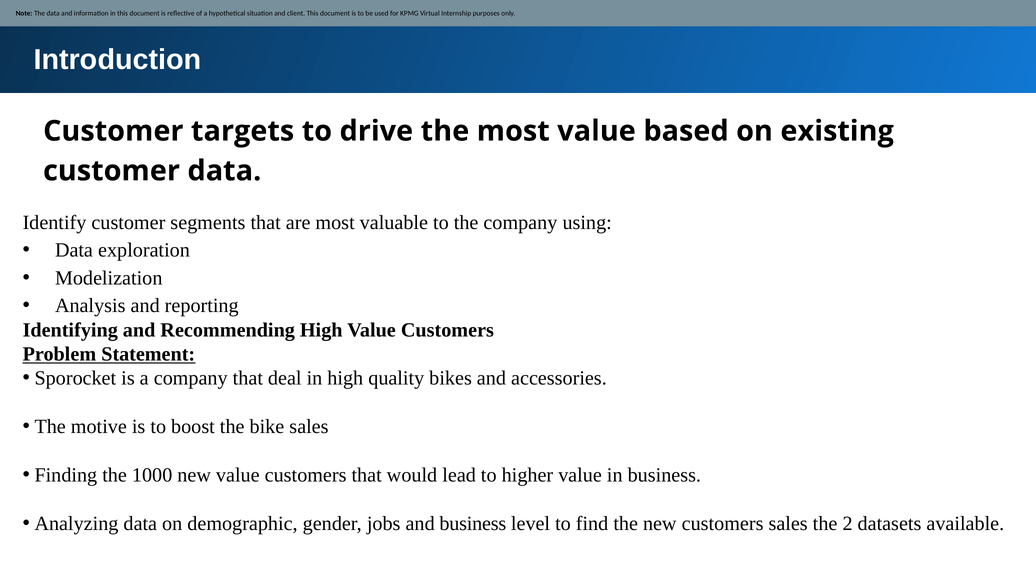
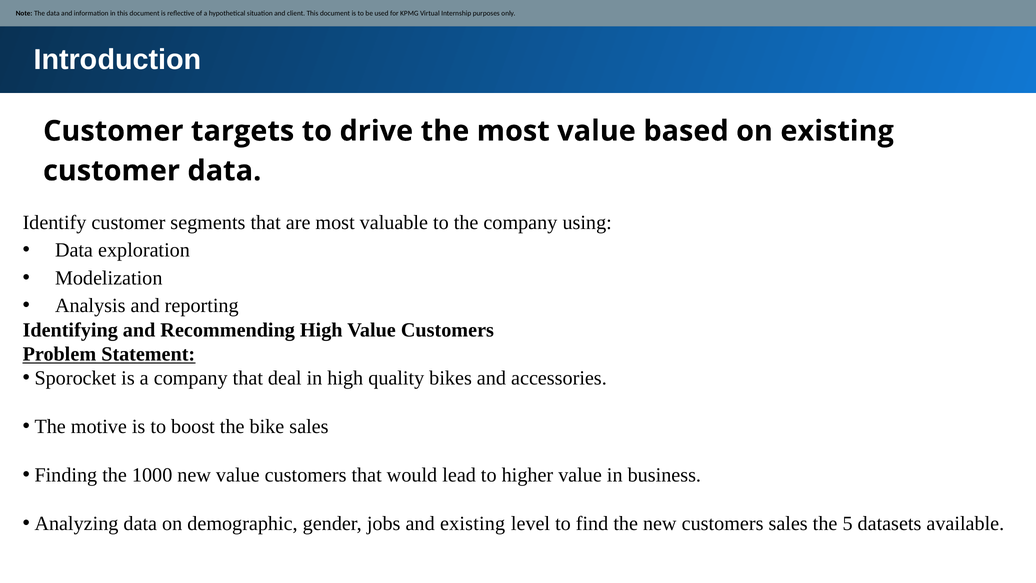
and business: business -> existing
2: 2 -> 5
